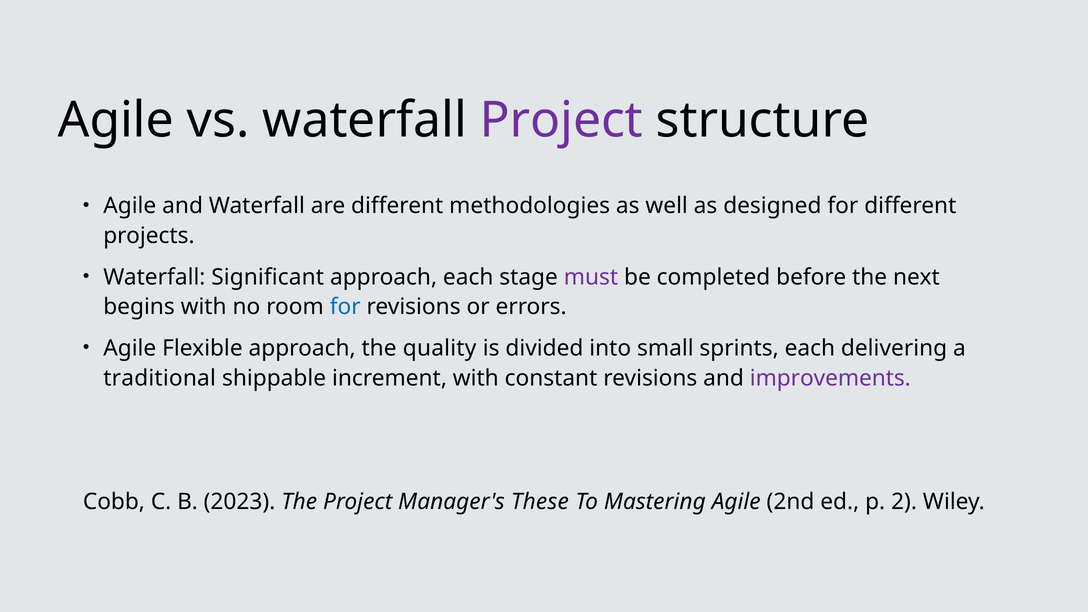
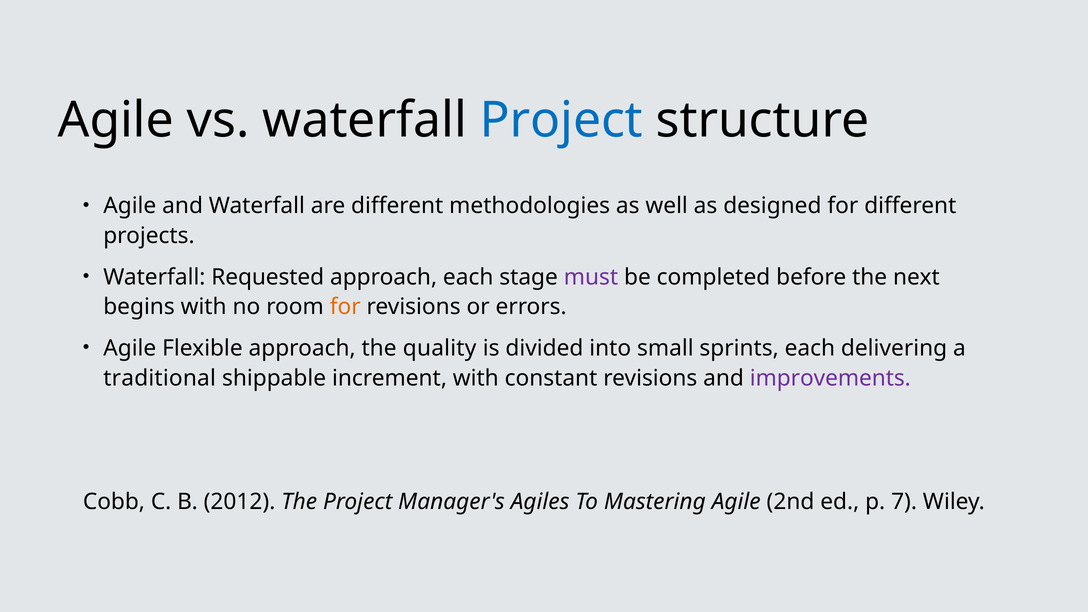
Project at (561, 120) colour: purple -> blue
Significant: Significant -> Requested
for at (345, 307) colour: blue -> orange
2023: 2023 -> 2012
These: These -> Agiles
2: 2 -> 7
